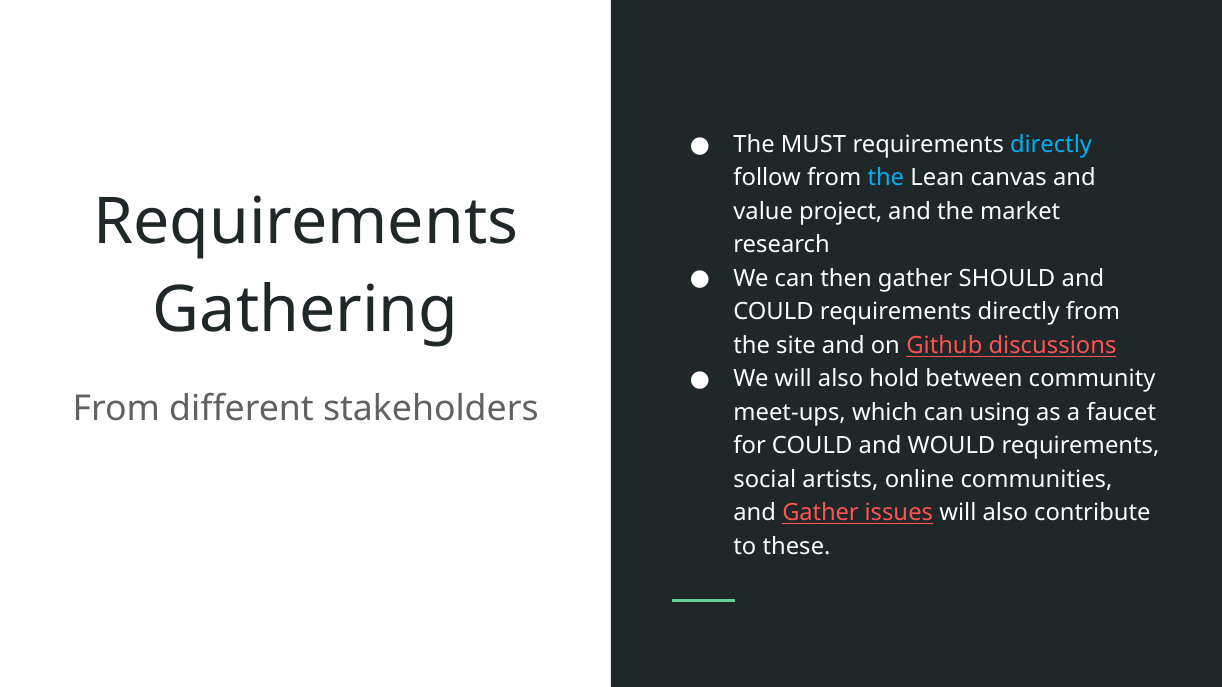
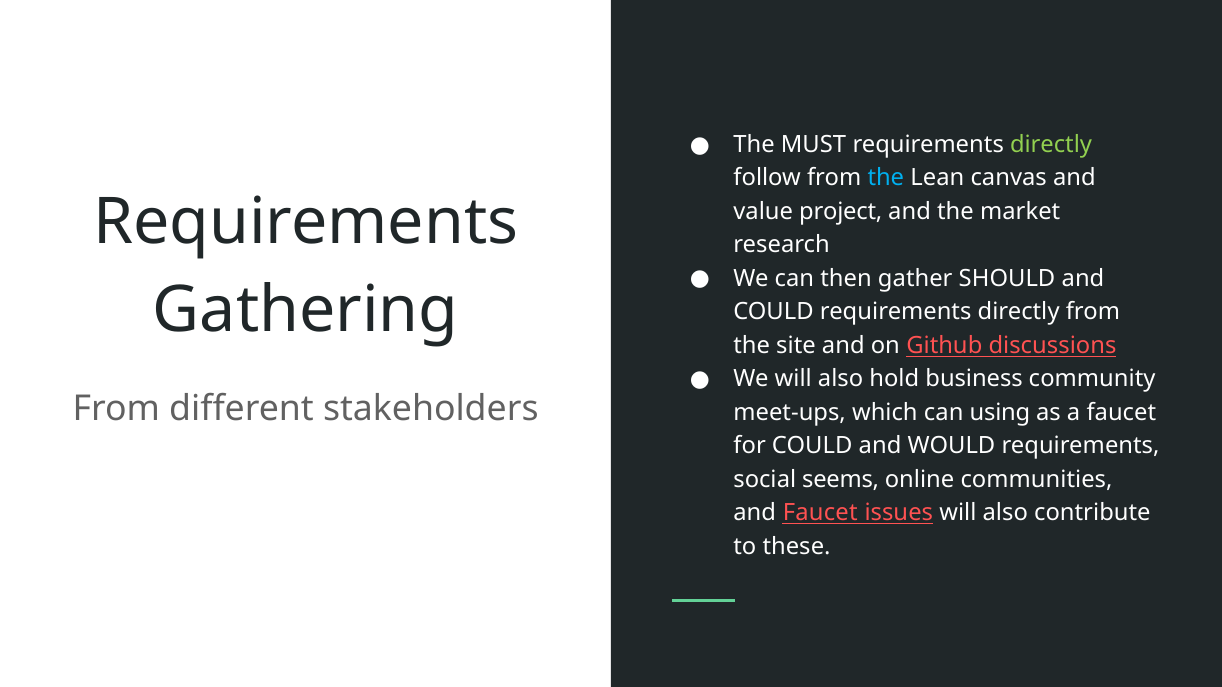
directly at (1051, 145) colour: light blue -> light green
between: between -> business
artists: artists -> seems
and Gather: Gather -> Faucet
